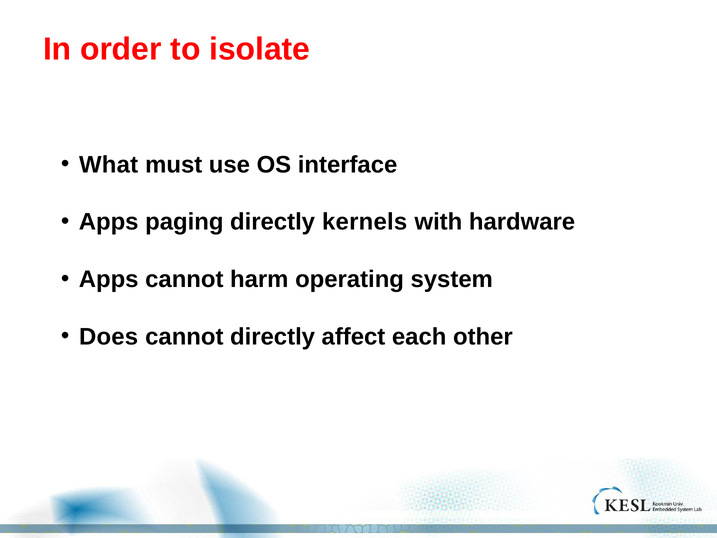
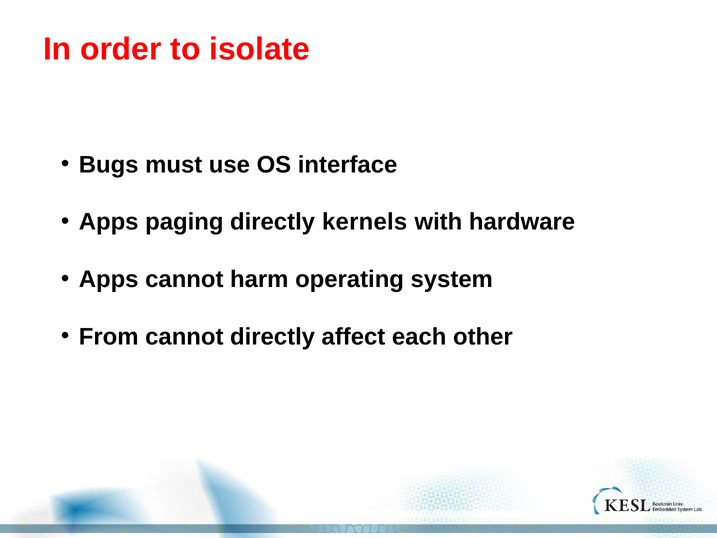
What: What -> Bugs
Does: Does -> From
